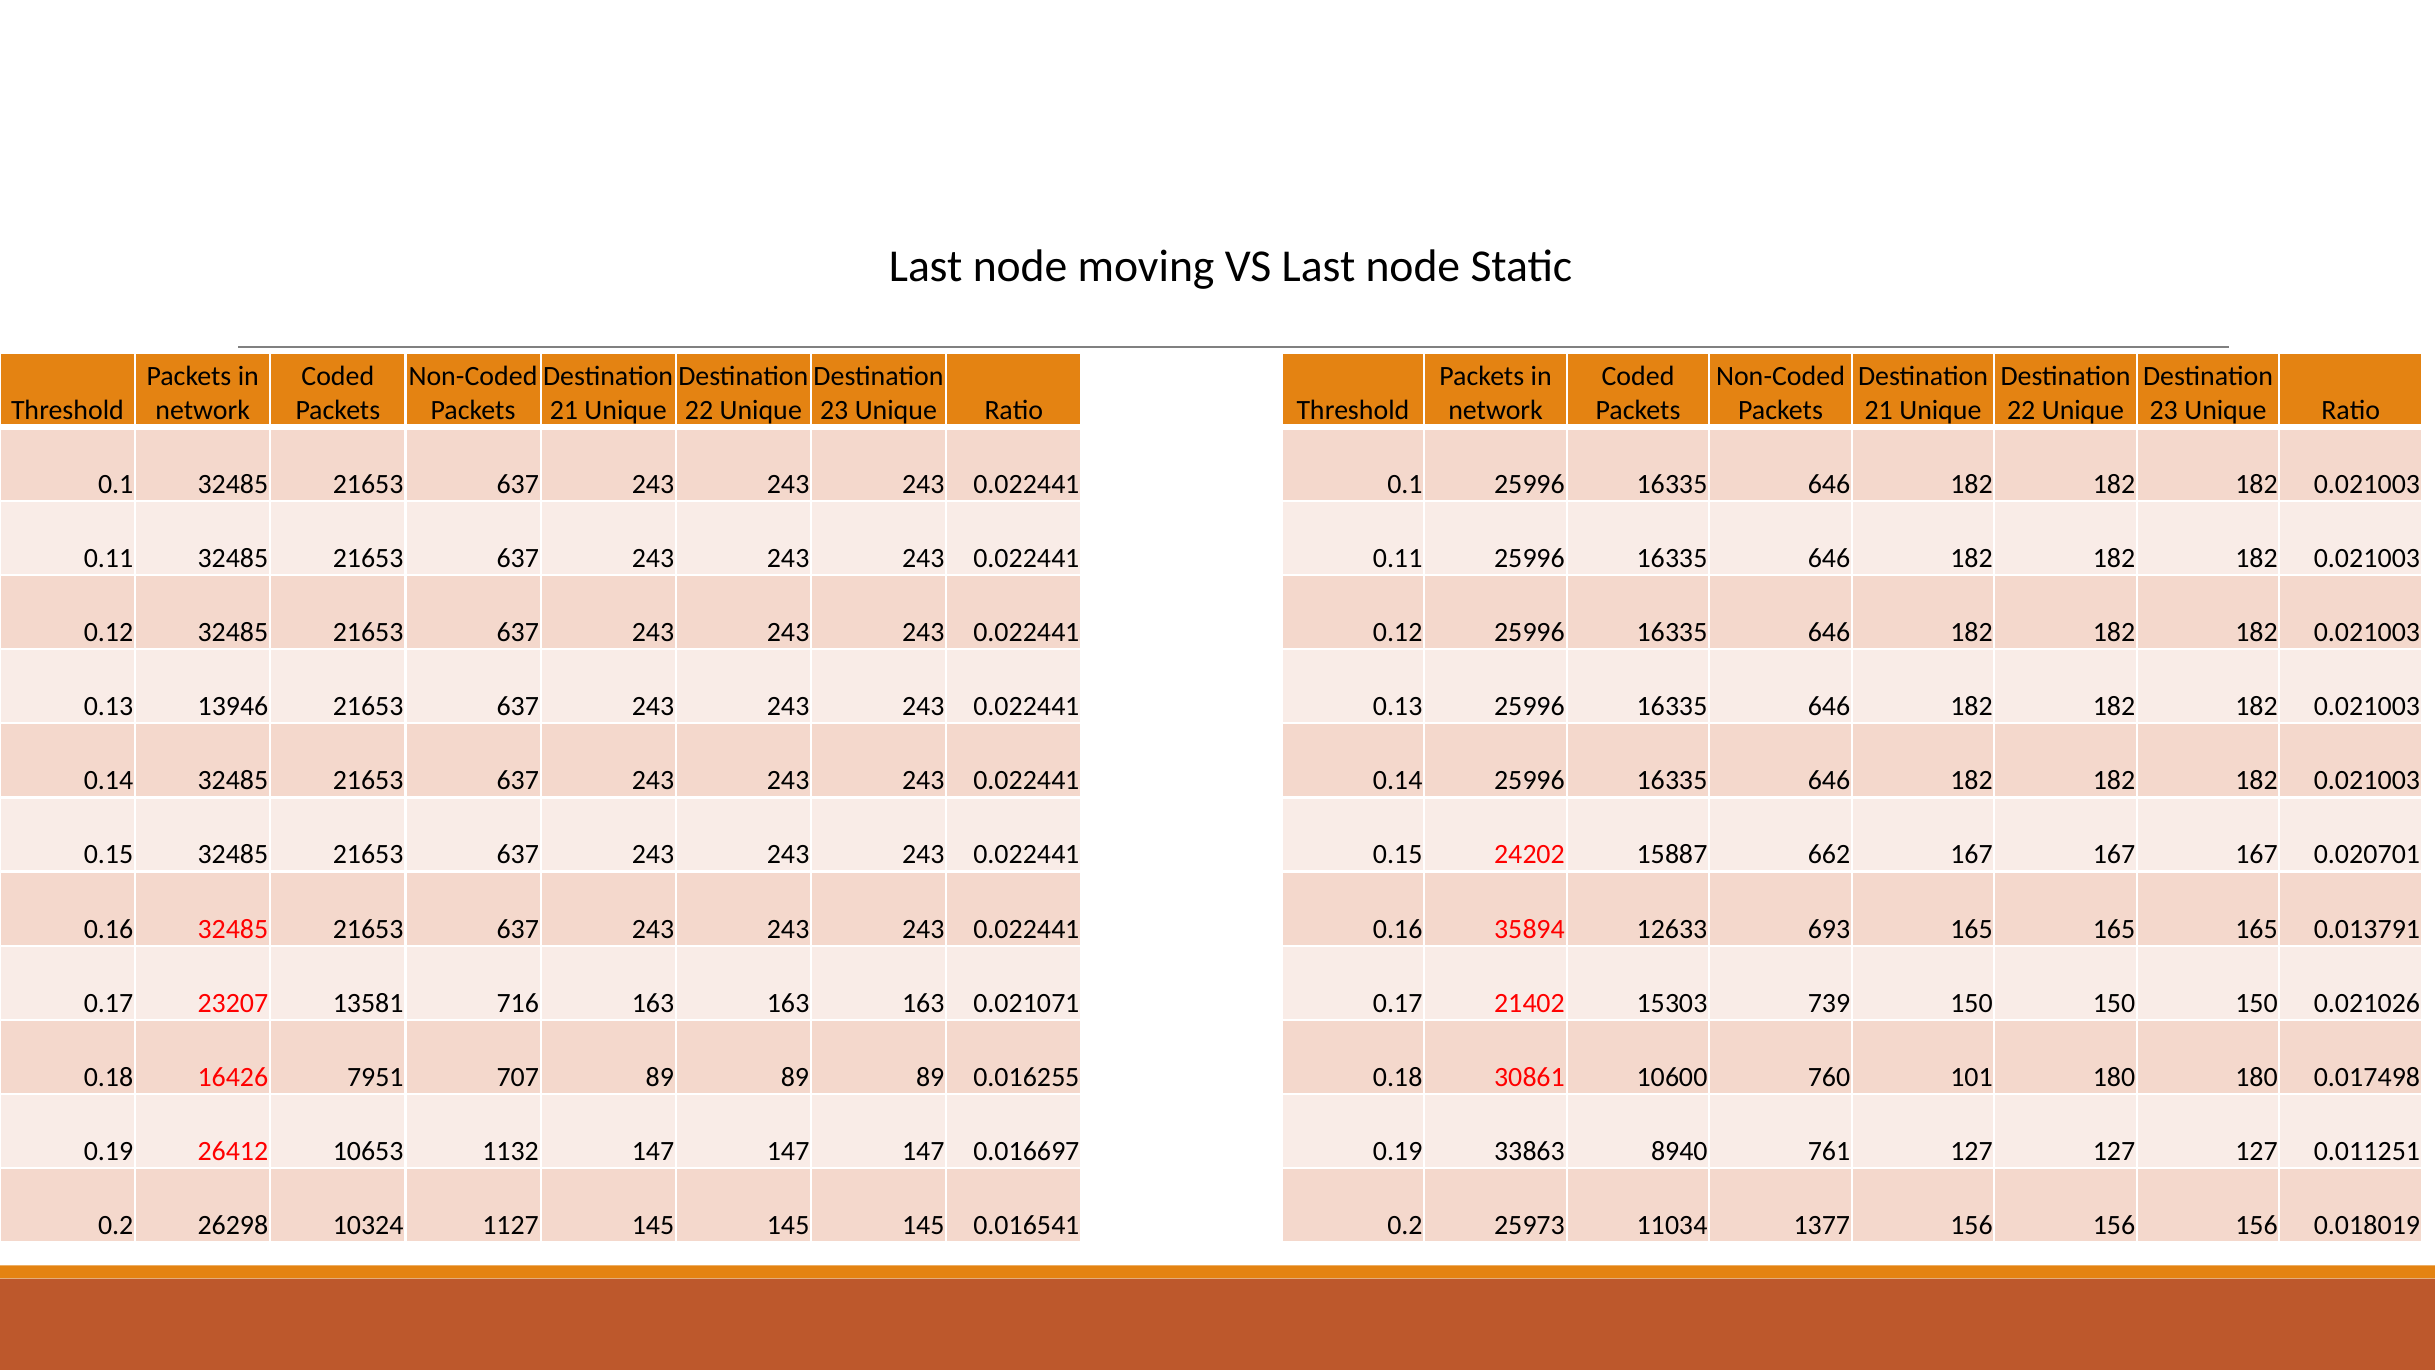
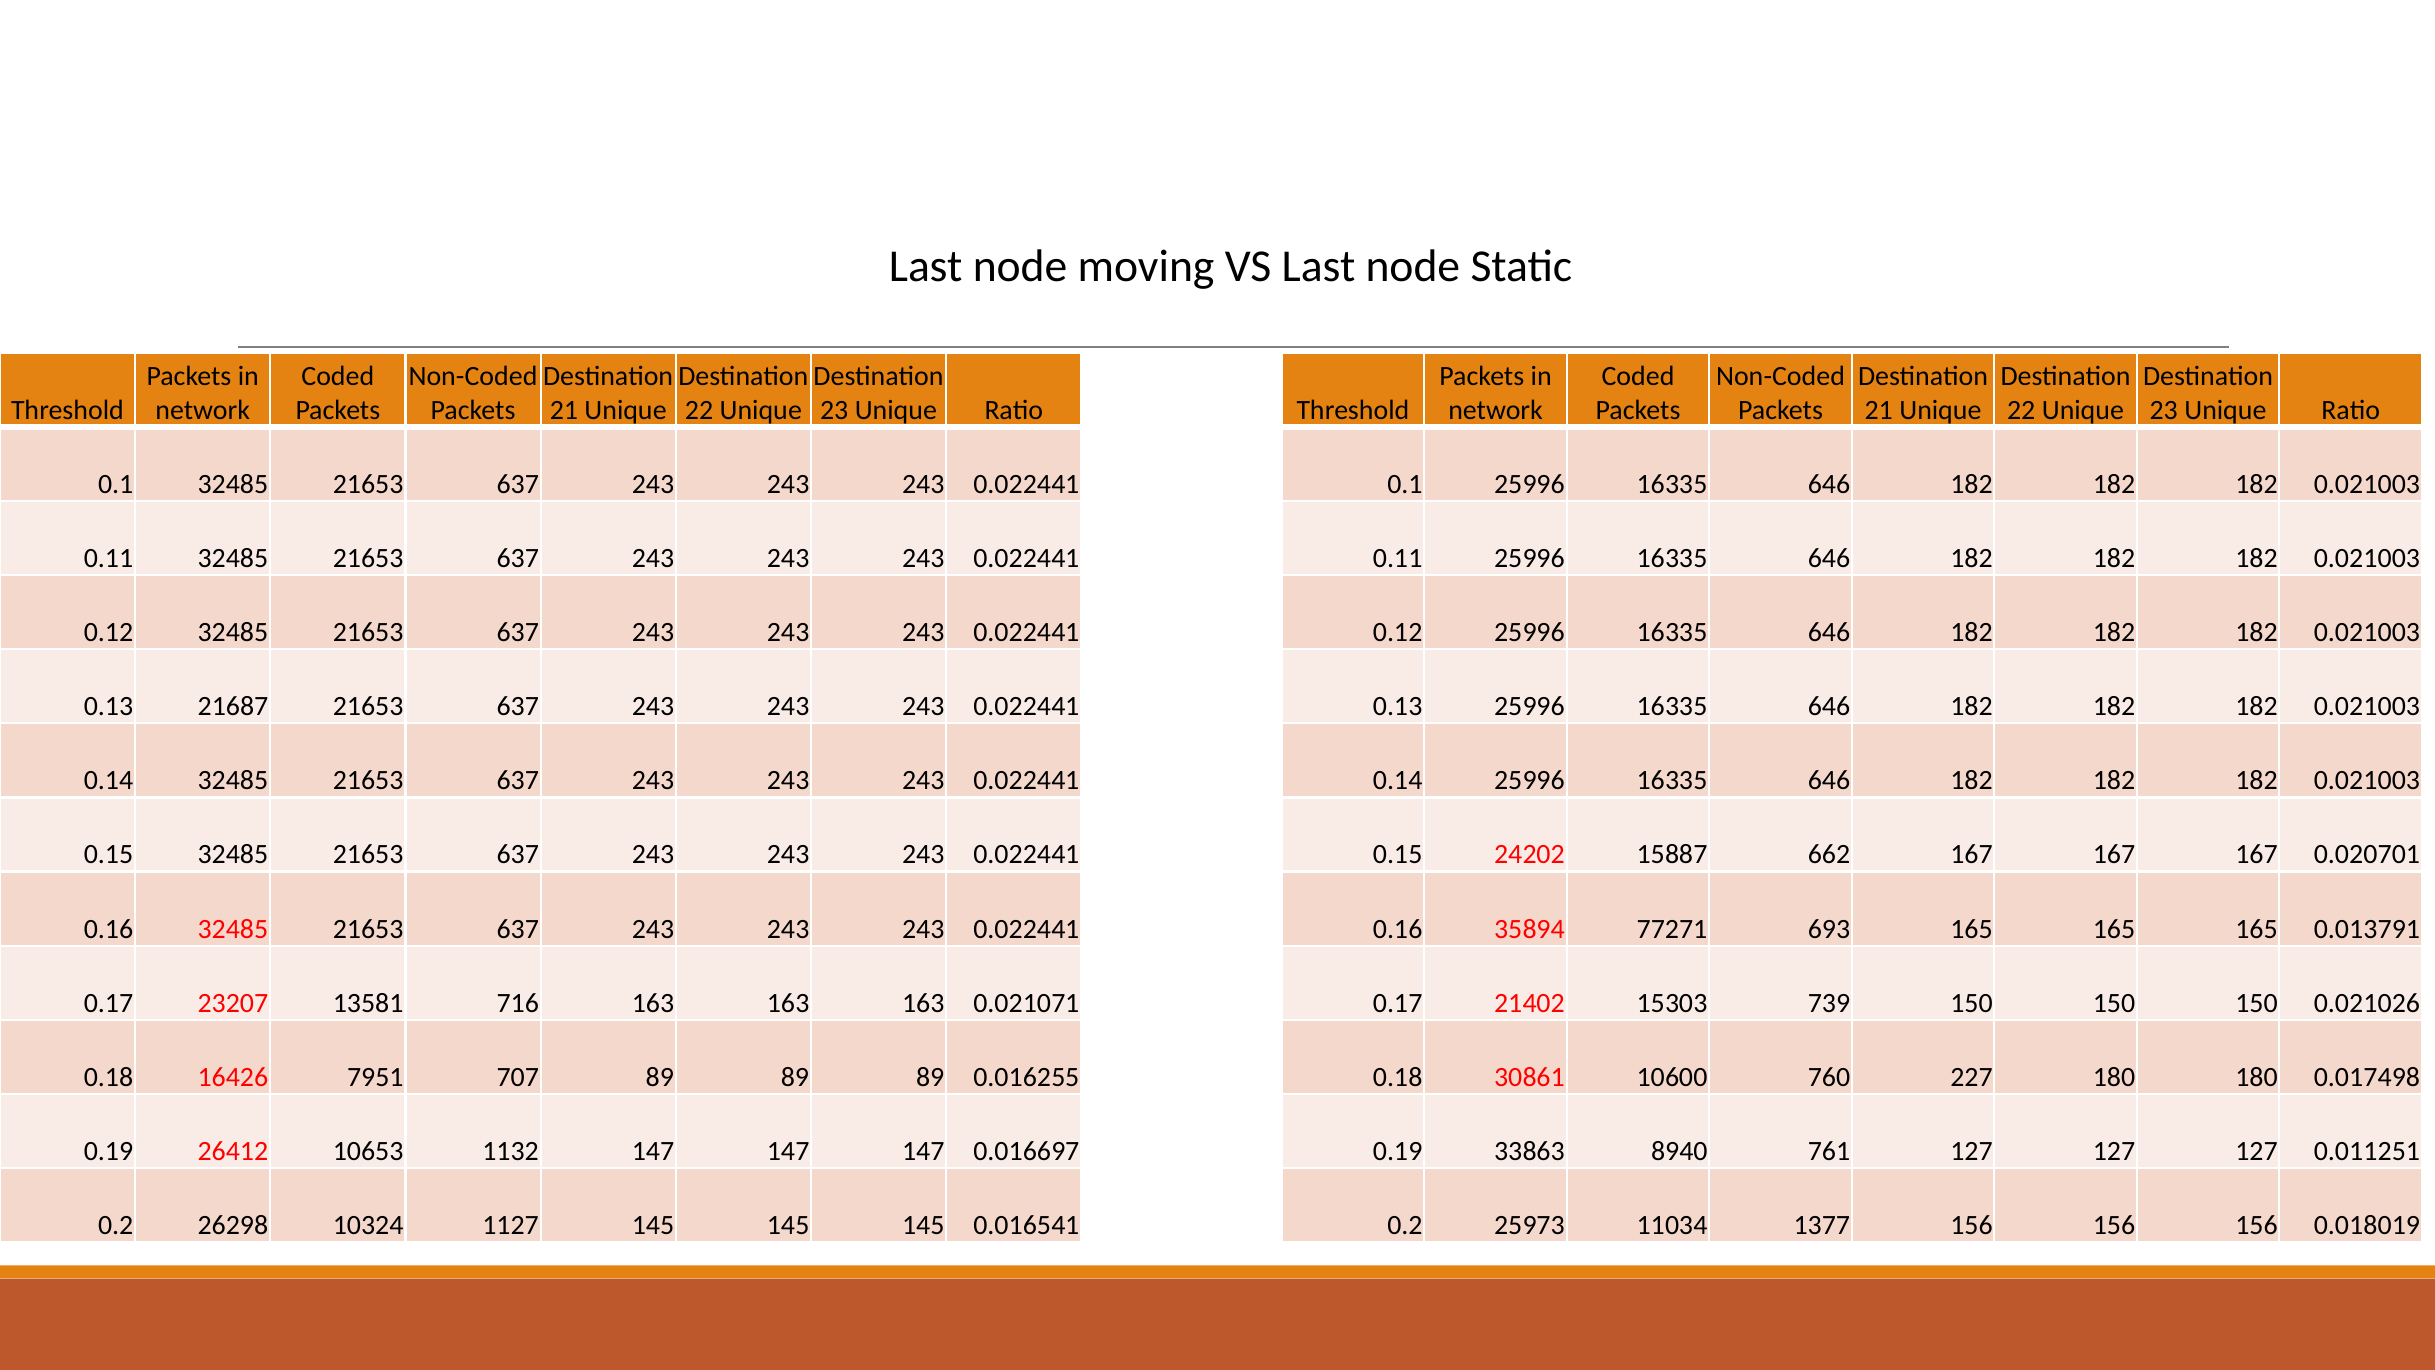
13946: 13946 -> 21687
12633: 12633 -> 77271
101: 101 -> 227
